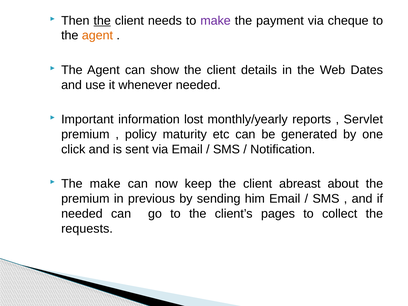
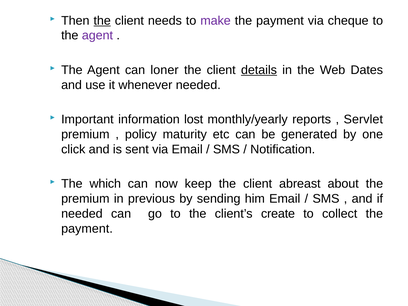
agent at (97, 36) colour: orange -> purple
show: show -> loner
details underline: none -> present
The make: make -> which
pages: pages -> create
requests at (87, 229): requests -> payment
